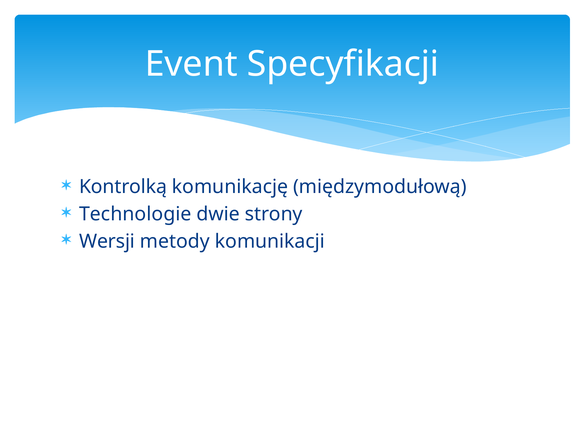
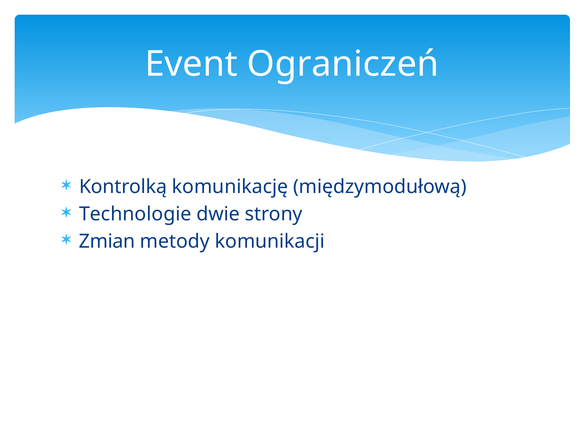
Specyfikacji: Specyfikacji -> Ograniczeń
Wersji: Wersji -> Zmian
